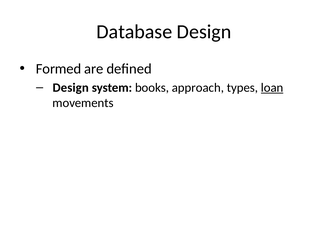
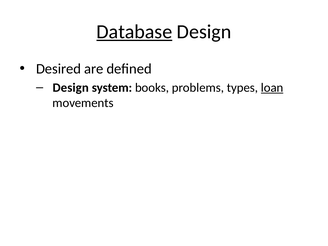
Database underline: none -> present
Formed: Formed -> Desired
approach: approach -> problems
